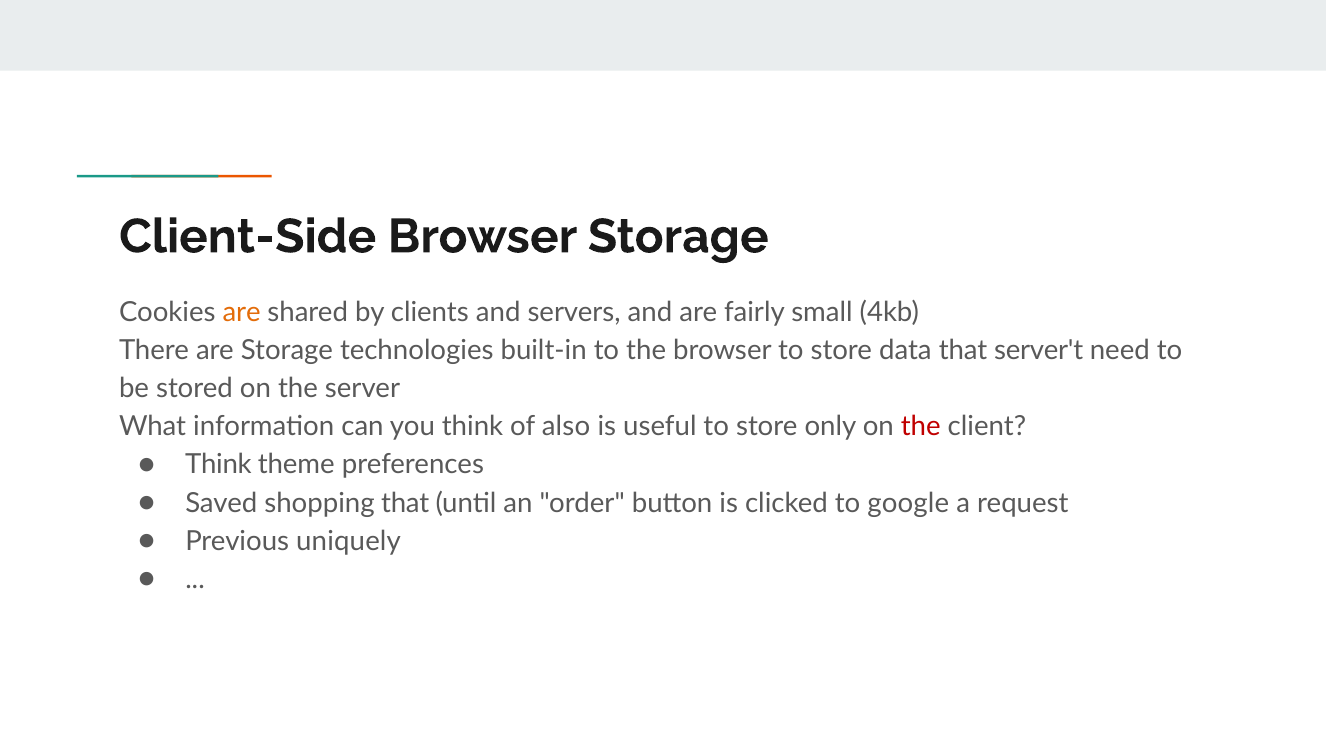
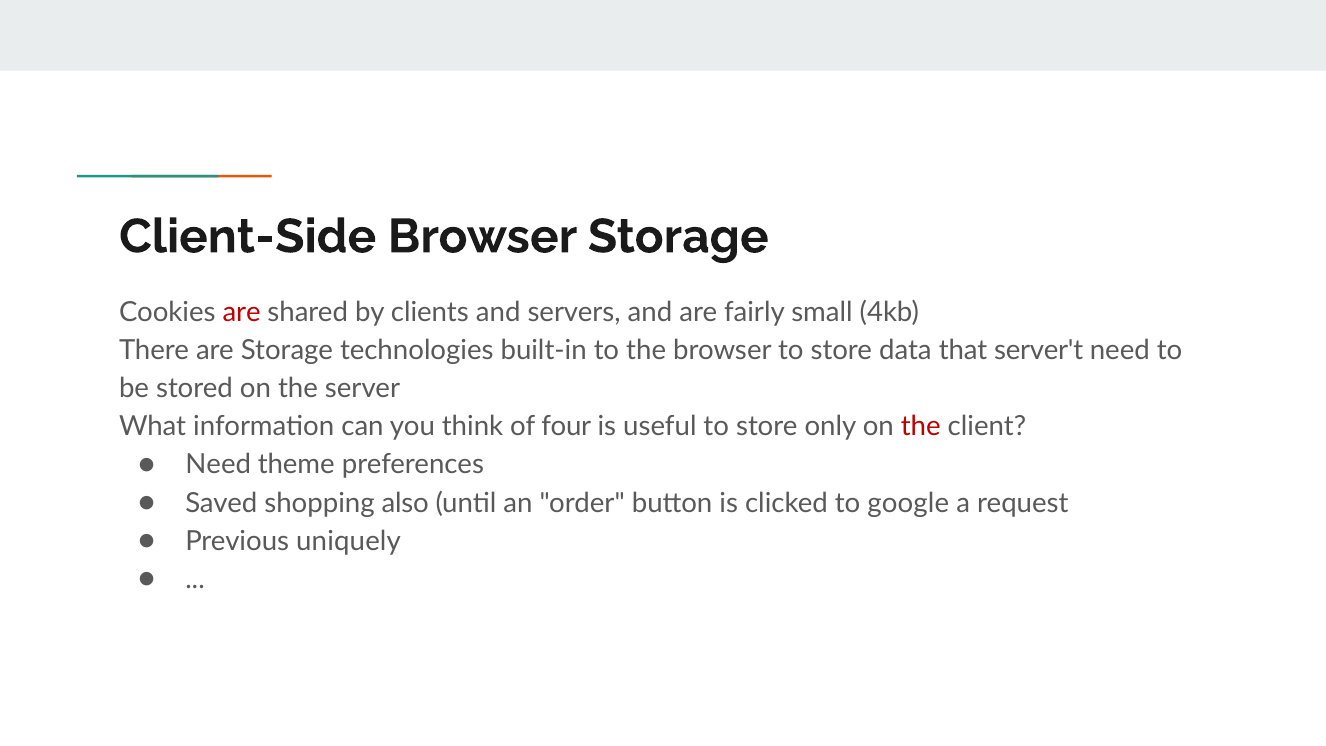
are at (242, 312) colour: orange -> red
also: also -> four
Think at (218, 465): Think -> Need
shopping that: that -> also
